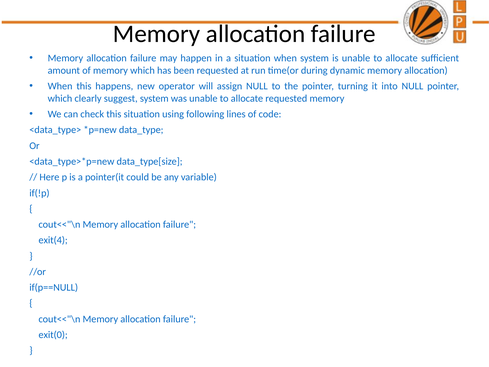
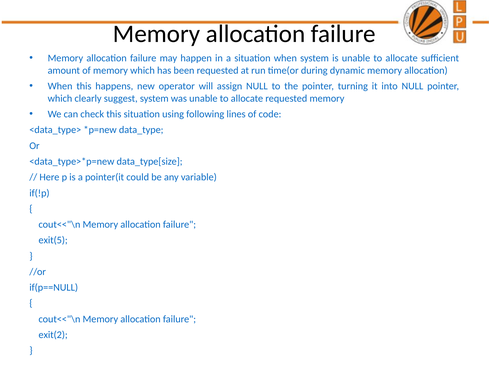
exit(4: exit(4 -> exit(5
exit(0: exit(0 -> exit(2
